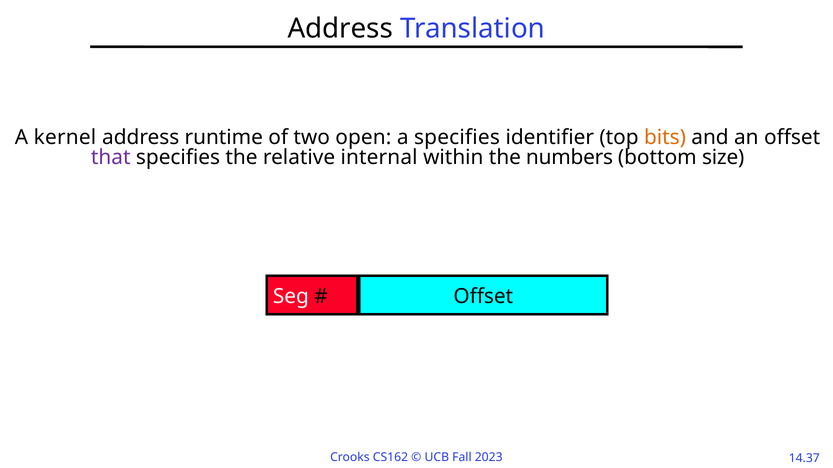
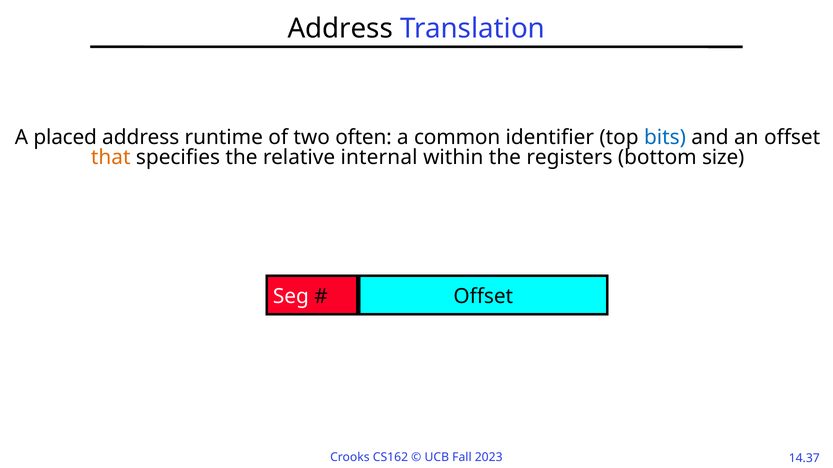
kernel: kernel -> placed
open: open -> often
a specifies: specifies -> common
bits colour: orange -> blue
that colour: purple -> orange
numbers: numbers -> registers
